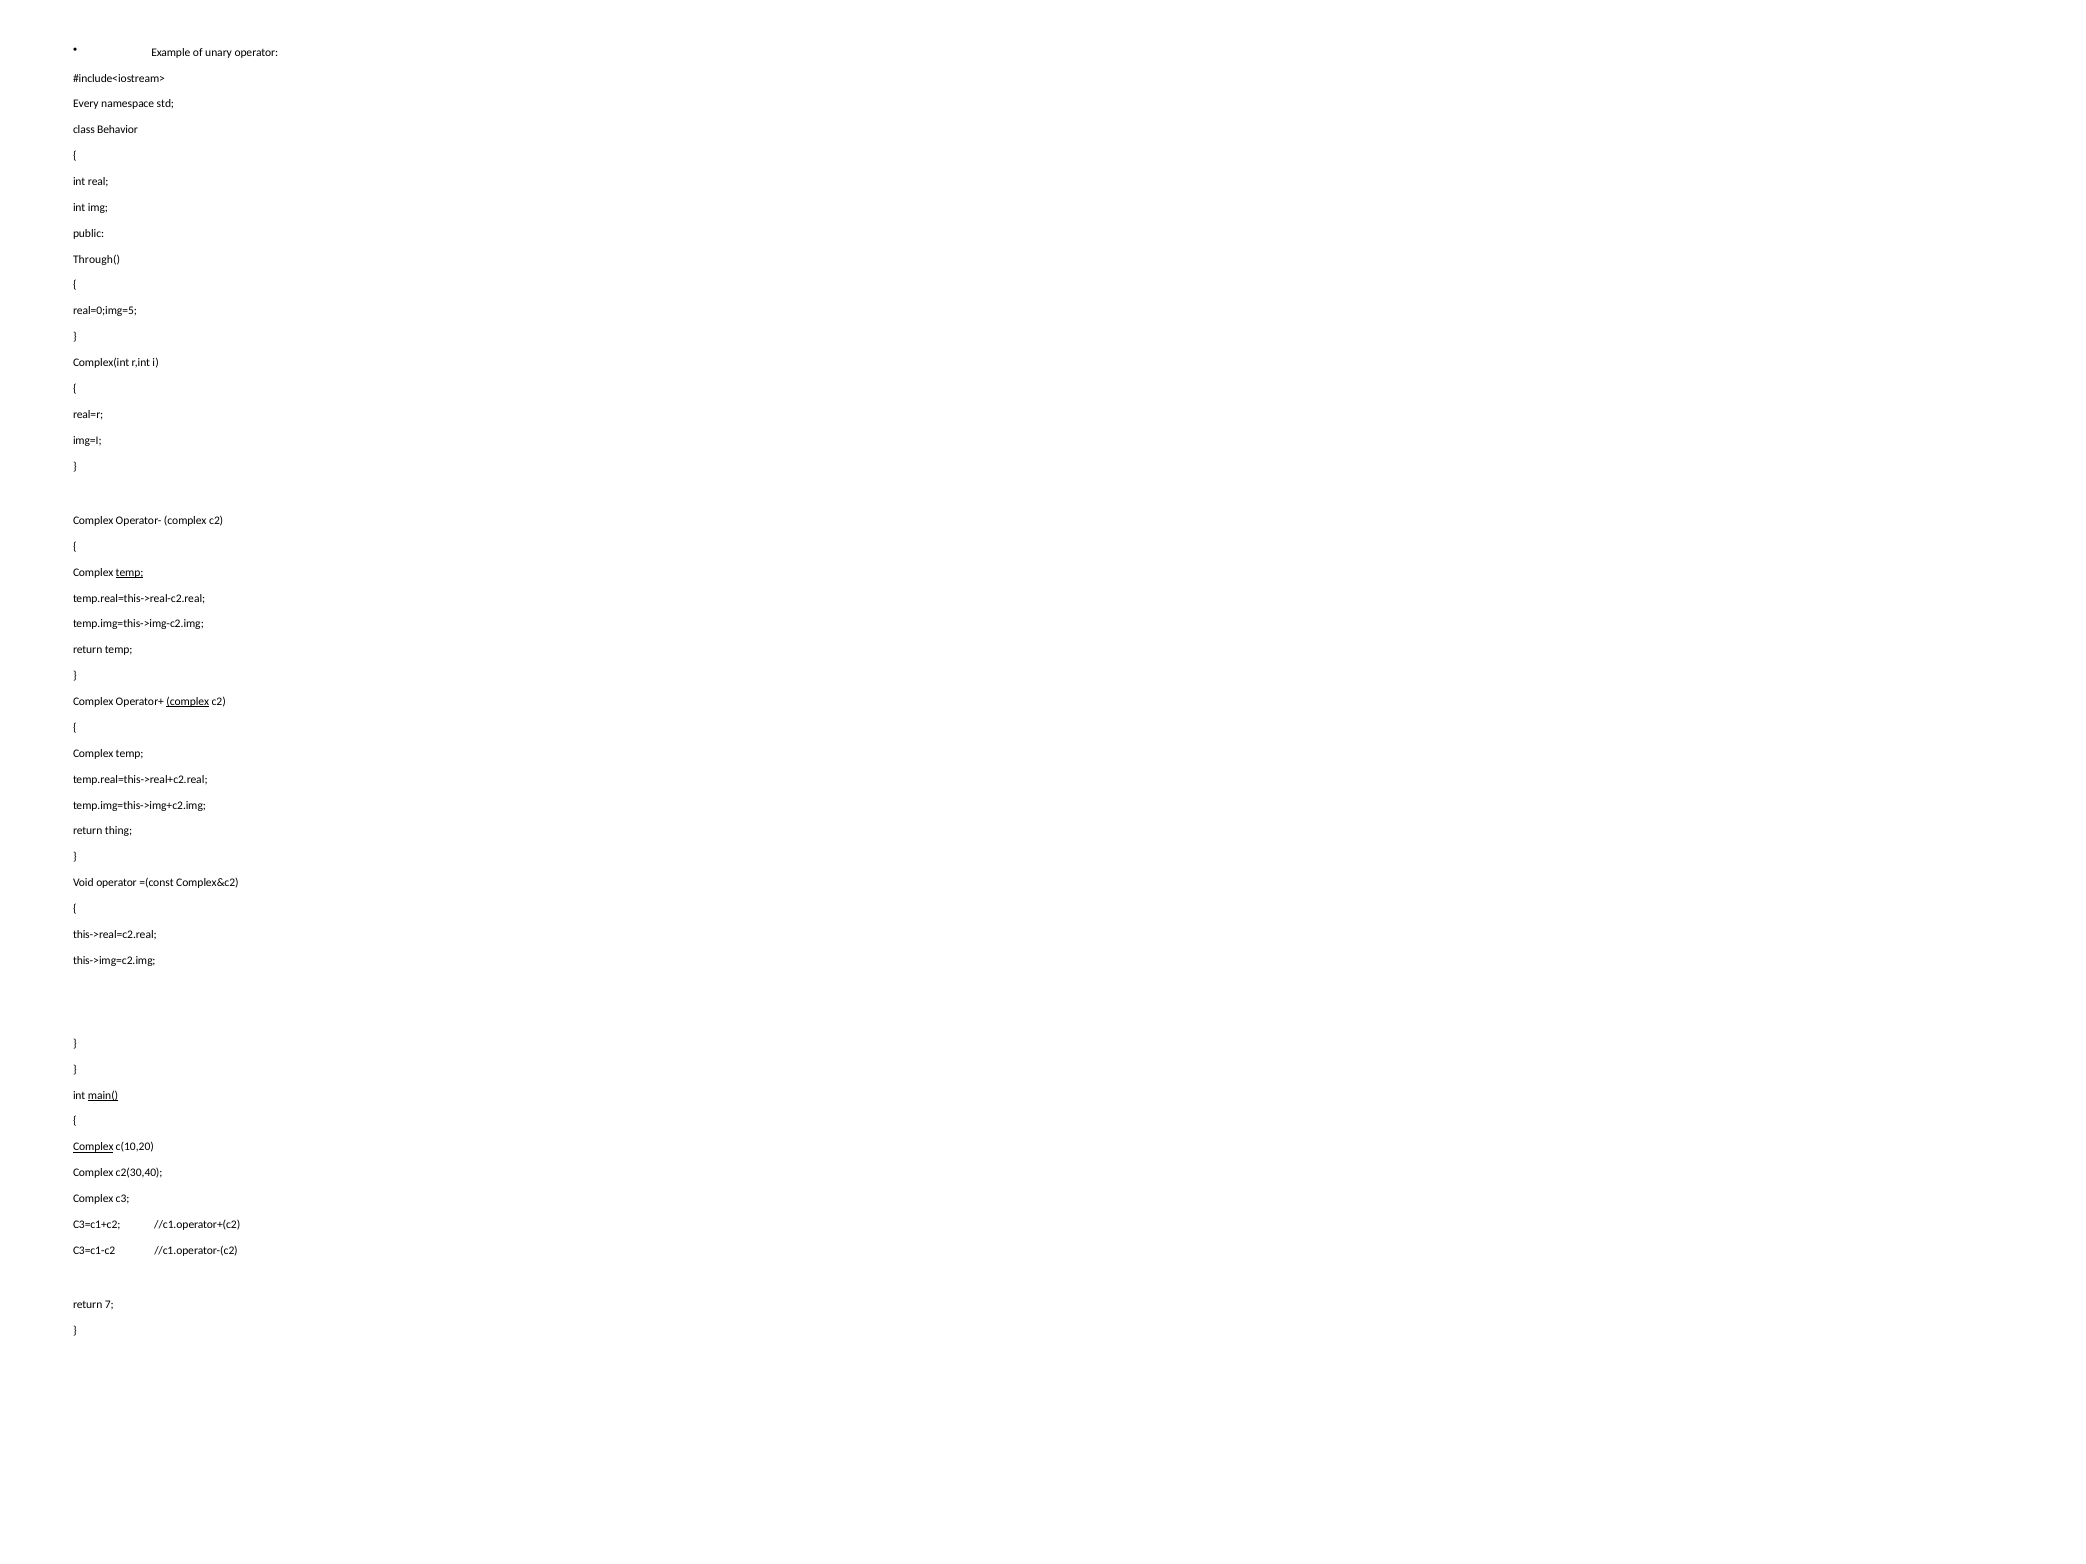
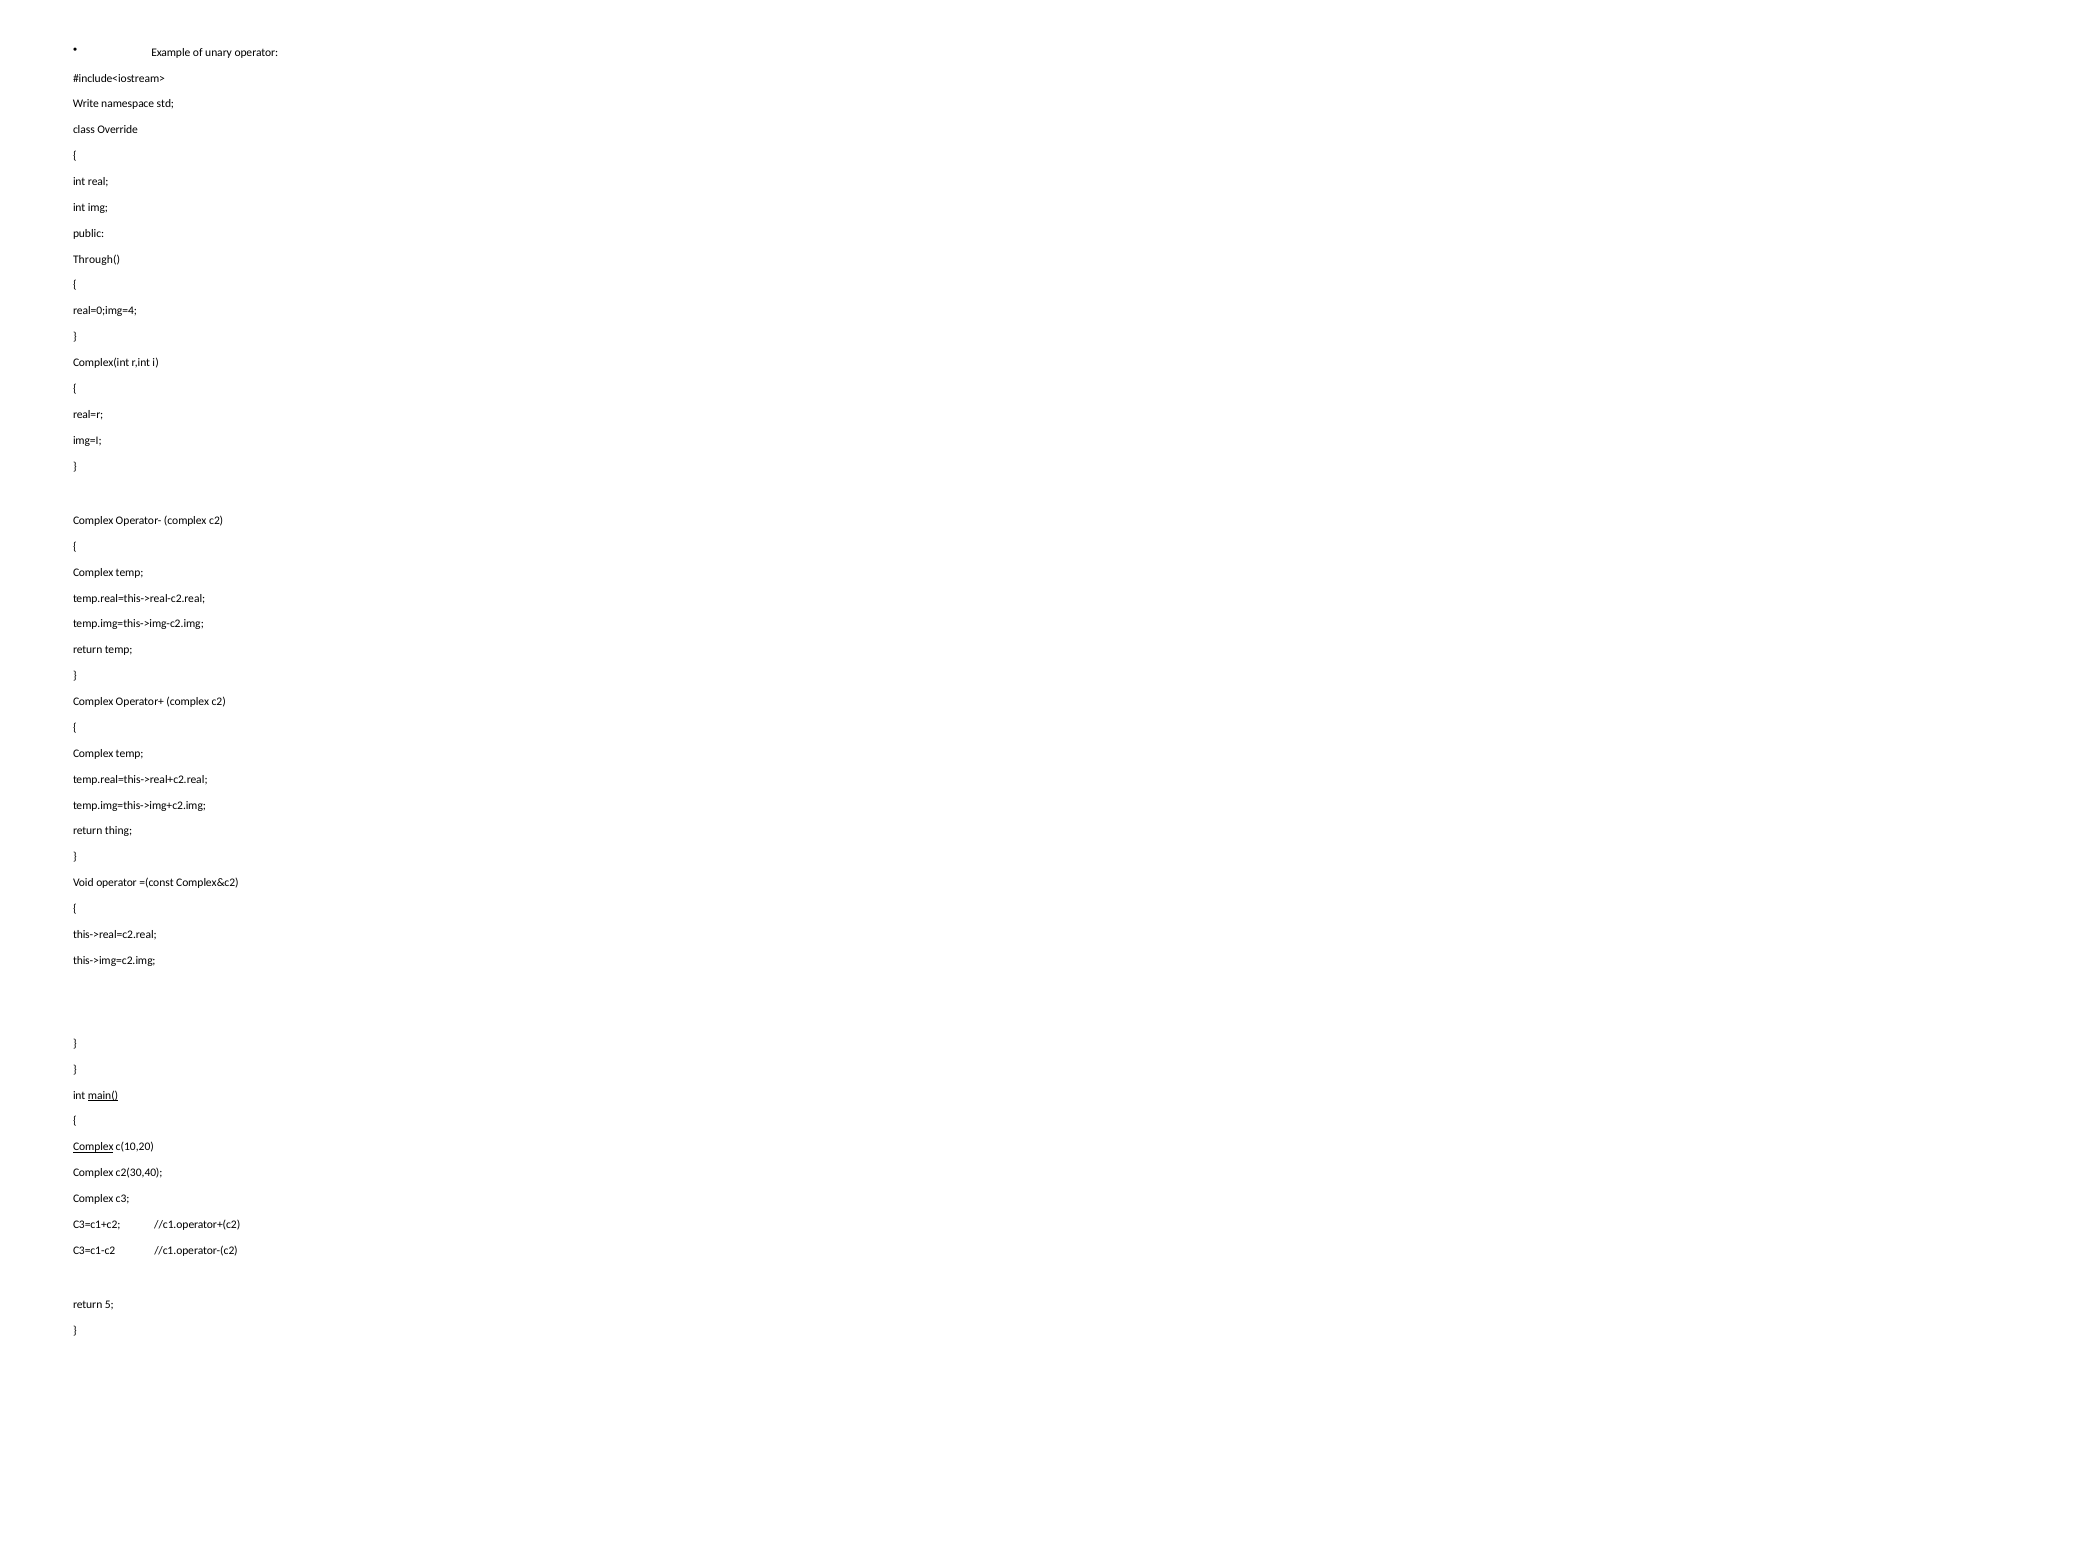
Every: Every -> Write
Behavior: Behavior -> Override
real=0;img=5: real=0;img=5 -> real=0;img=4
temp at (130, 573) underline: present -> none
complex at (188, 702) underline: present -> none
7: 7 -> 5
